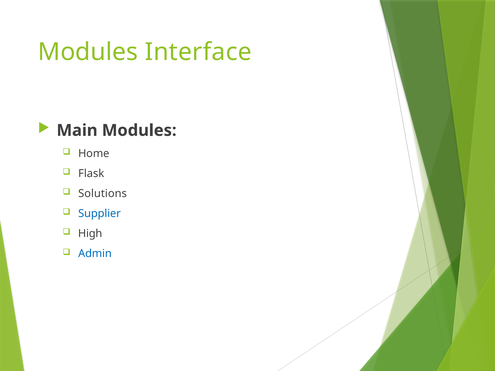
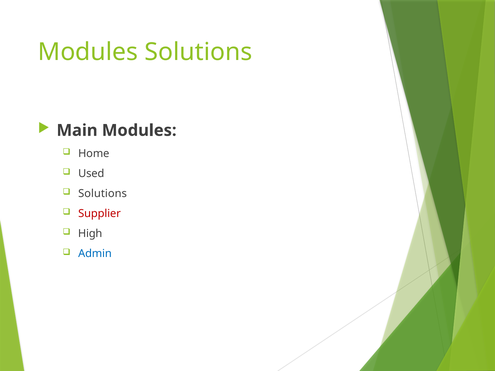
Modules Interface: Interface -> Solutions
Flask: Flask -> Used
Supplier colour: blue -> red
